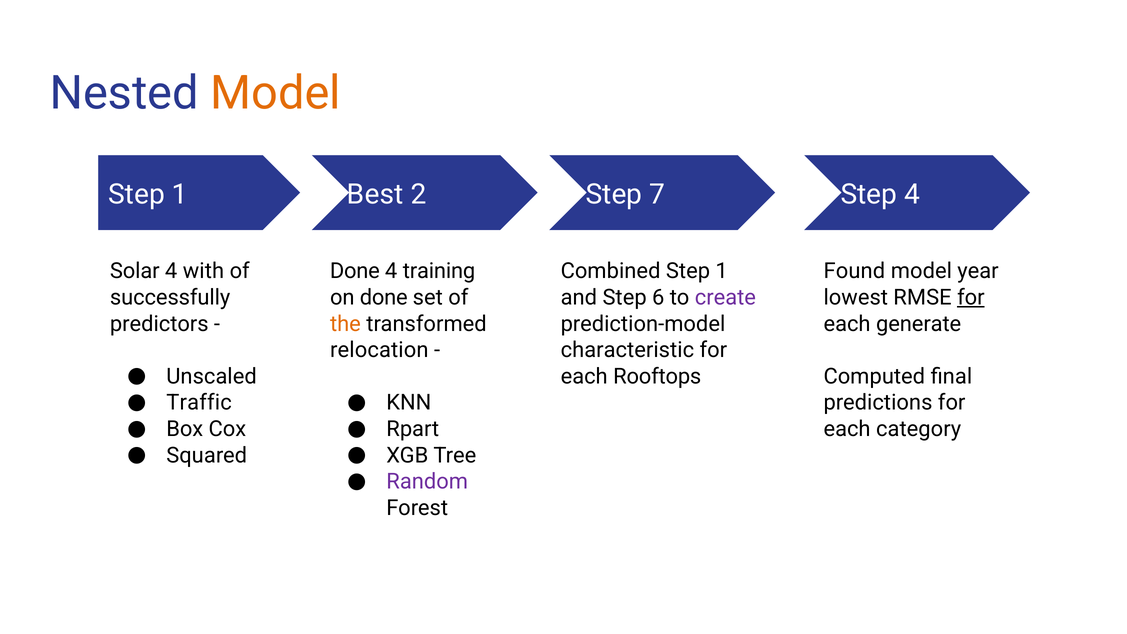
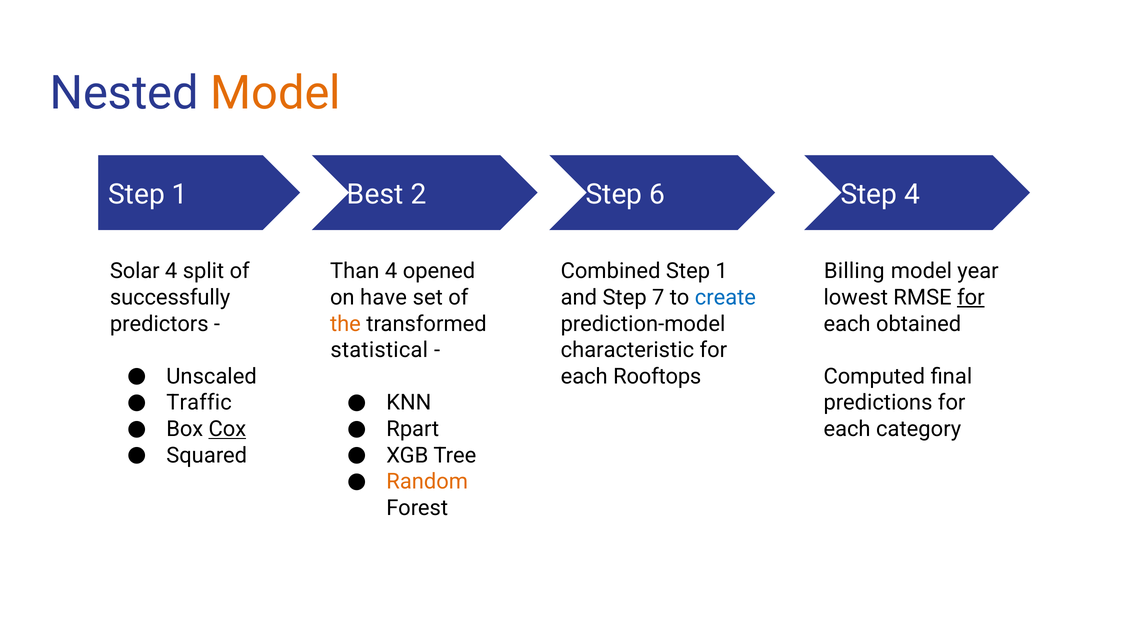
7: 7 -> 6
with: with -> split
Done at (355, 271): Done -> Than
training: training -> opened
Found: Found -> Billing
on done: done -> have
6: 6 -> 7
create colour: purple -> blue
generate: generate -> obtained
relocation: relocation -> statistical
Cox underline: none -> present
Random colour: purple -> orange
